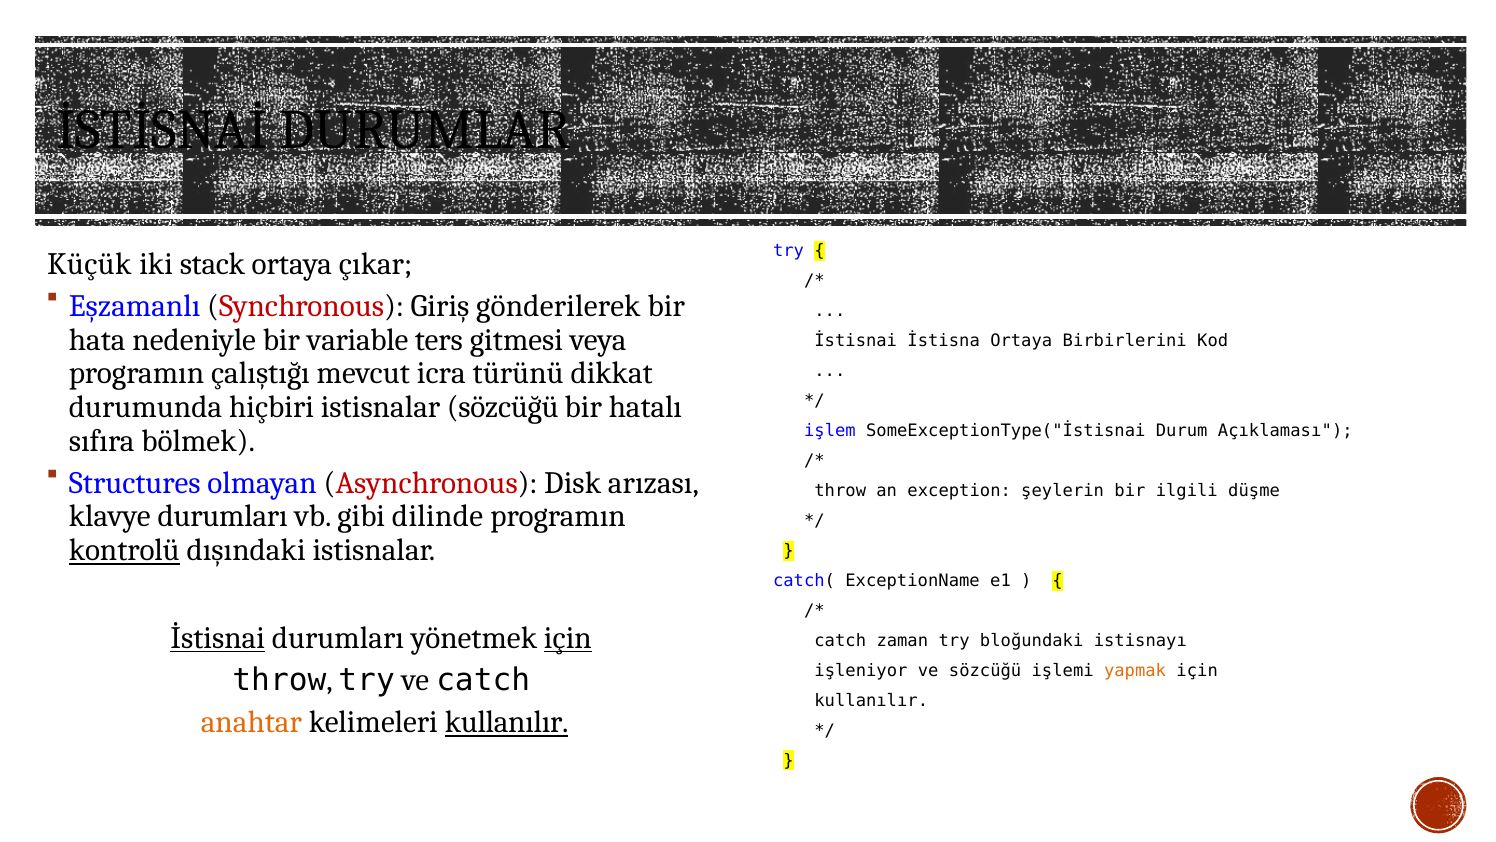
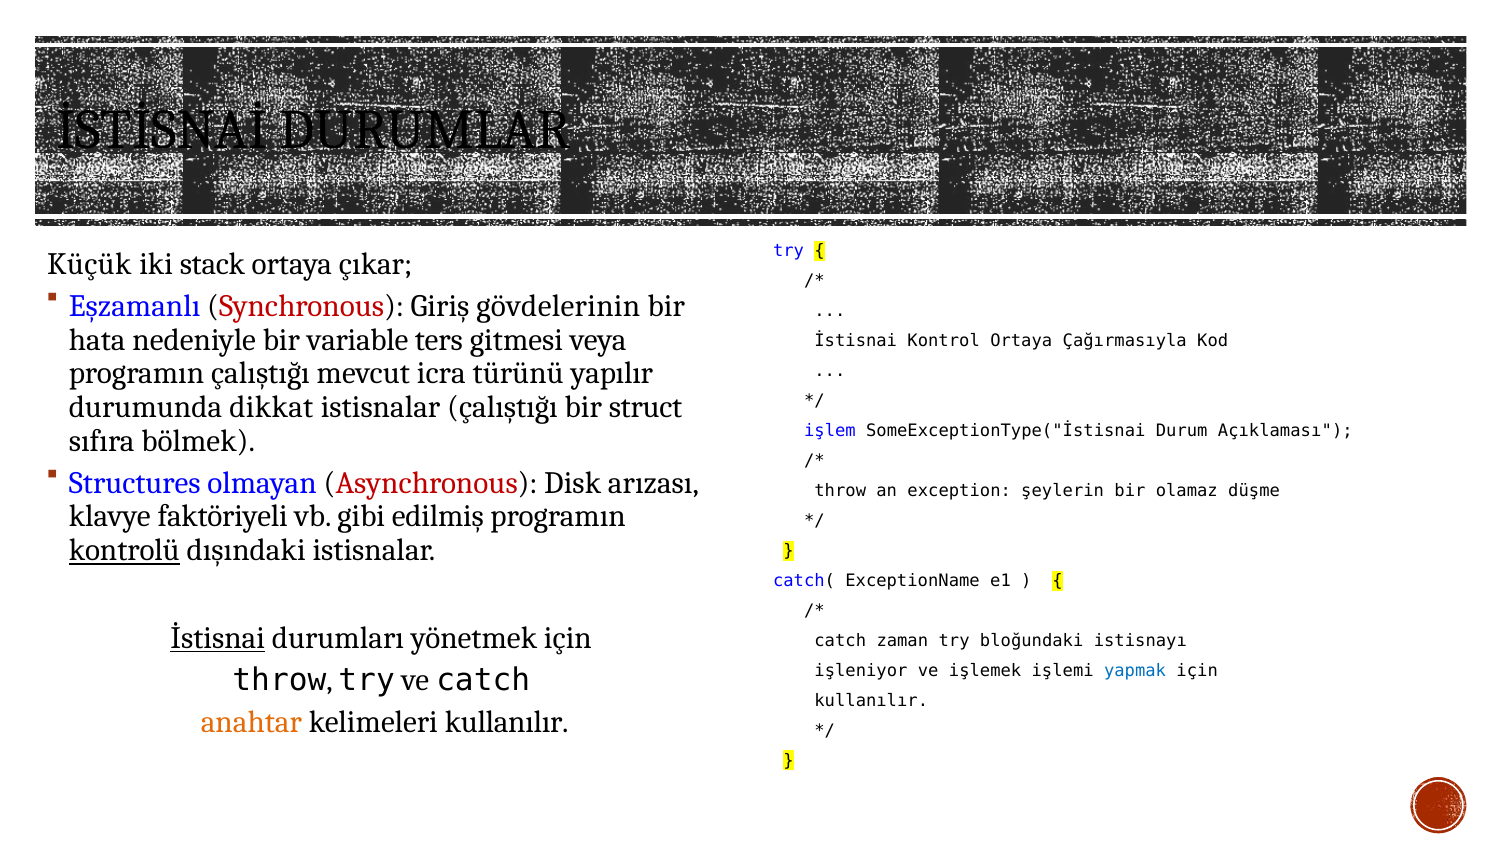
gönderilerek: gönderilerek -> gövdelerinin
İstisna: İstisna -> Kontrol
Birbirlerini: Birbirlerini -> Çağırmasıyla
dikkat: dikkat -> yapılır
hiçbiri: hiçbiri -> dikkat
istisnalar sözcüğü: sözcüğü -> çalıştığı
hatalı: hatalı -> struct
ilgili: ilgili -> olamaz
klavye durumları: durumları -> faktöriyeli
dilinde: dilinde -> edilmiş
için at (568, 638) underline: present -> none
ve sözcüğü: sözcüğü -> işlemek
yapmak colour: orange -> blue
kullanılır at (507, 722) underline: present -> none
